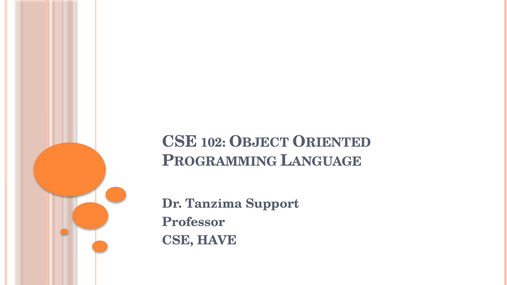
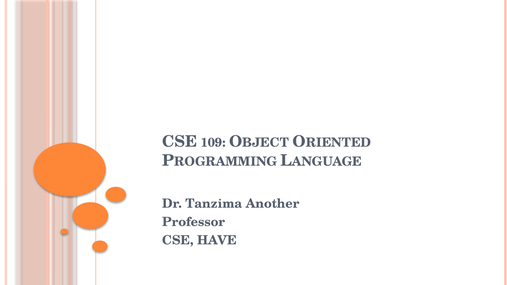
102: 102 -> 109
Support: Support -> Another
